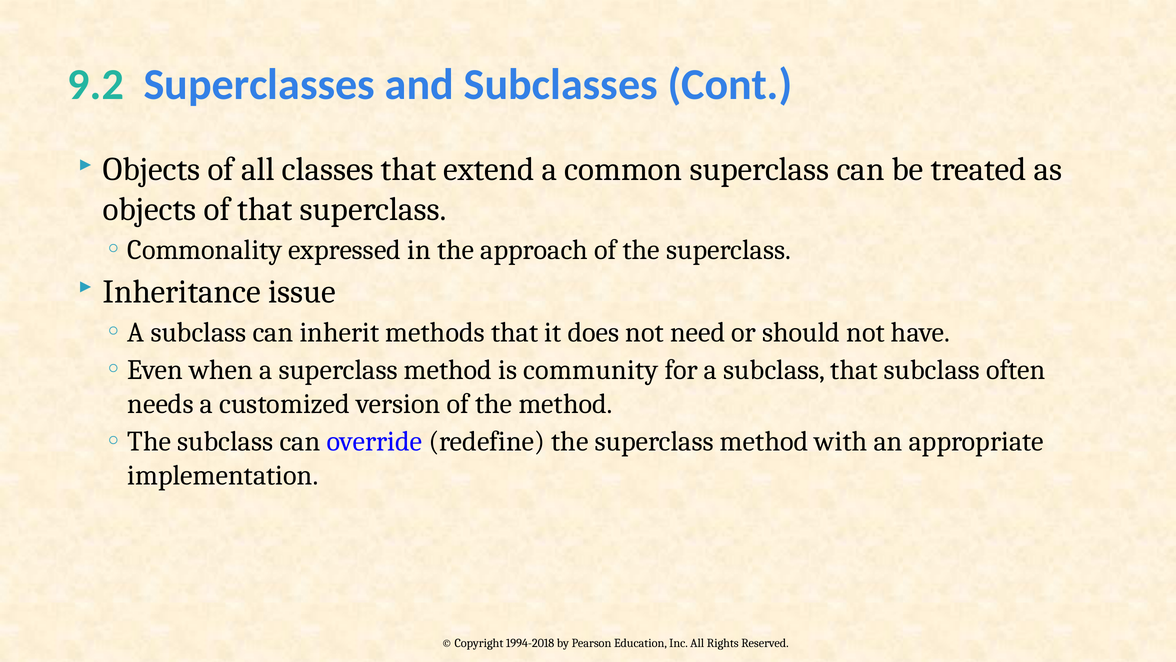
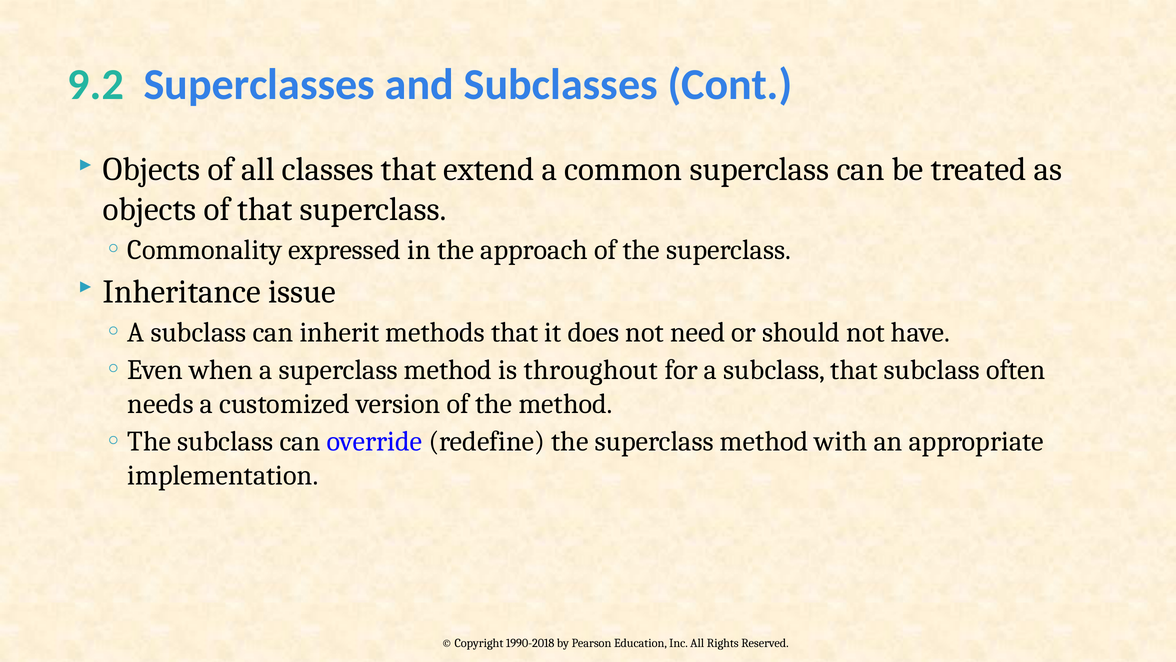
community: community -> throughout
1994-2018: 1994-2018 -> 1990-2018
